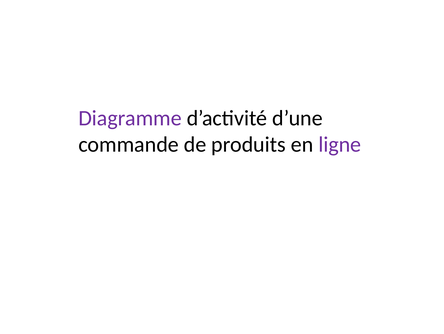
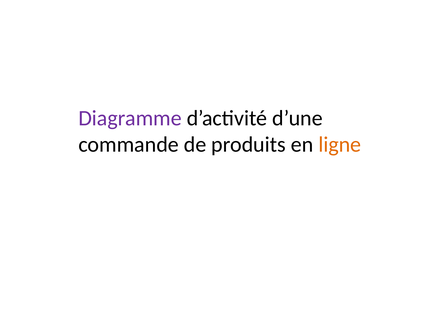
ligne colour: purple -> orange
